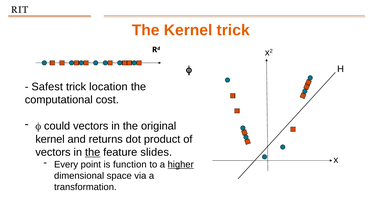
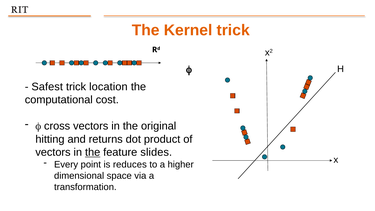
could: could -> cross
kernel at (50, 139): kernel -> hitting
function: function -> reduces
higher underline: present -> none
